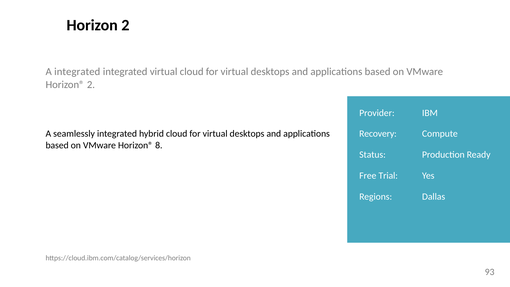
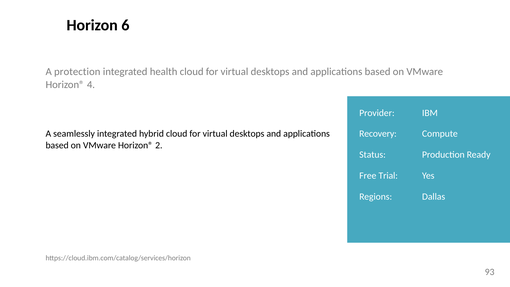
Horizon 2: 2 -> 6
A integrated: integrated -> protection
integrated virtual: virtual -> health
Horizon® 2: 2 -> 4
8: 8 -> 2
